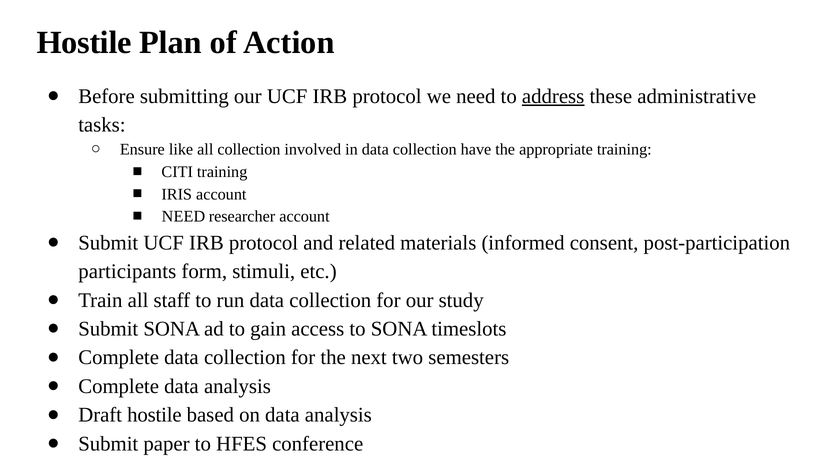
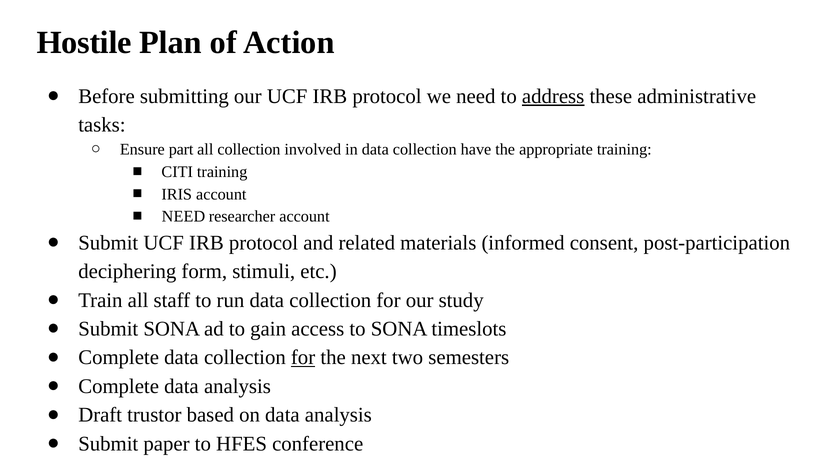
like: like -> part
participants: participants -> deciphering
for at (303, 358) underline: none -> present
Draft hostile: hostile -> trustor
